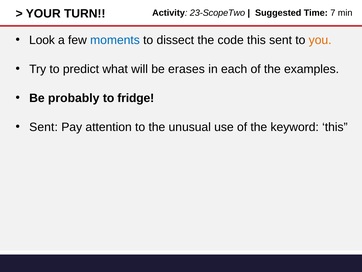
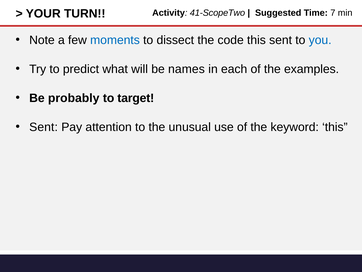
23-ScopeTwo: 23-ScopeTwo -> 41-ScopeTwo
Look: Look -> Note
you colour: orange -> blue
erases: erases -> names
fridge: fridge -> target
